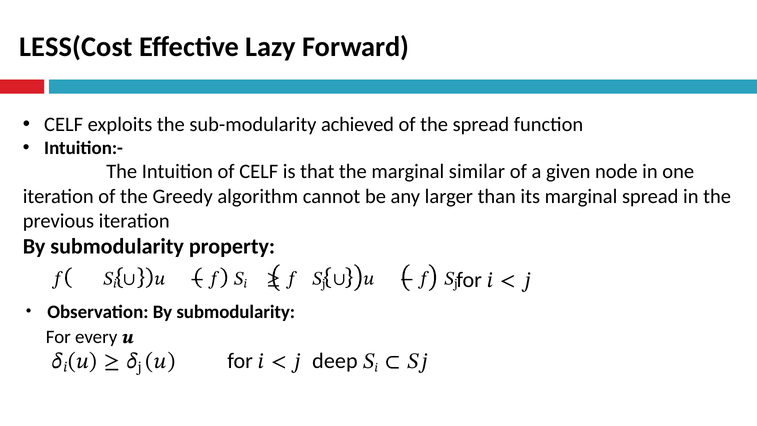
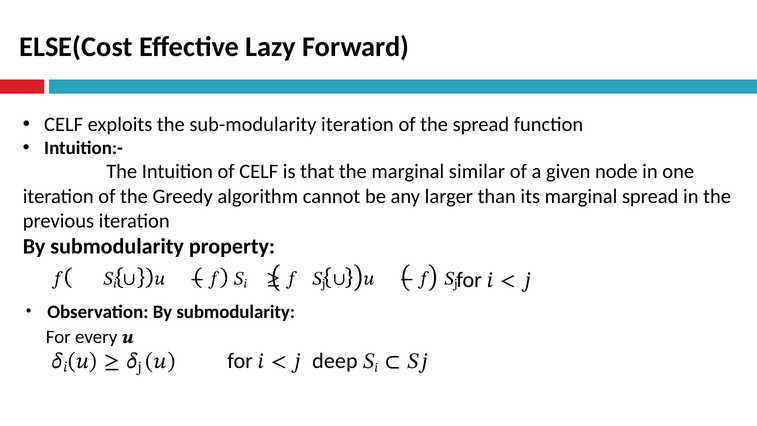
LESS(Cost: LESS(Cost -> ELSE(Cost
sub-modularity achieved: achieved -> iteration
